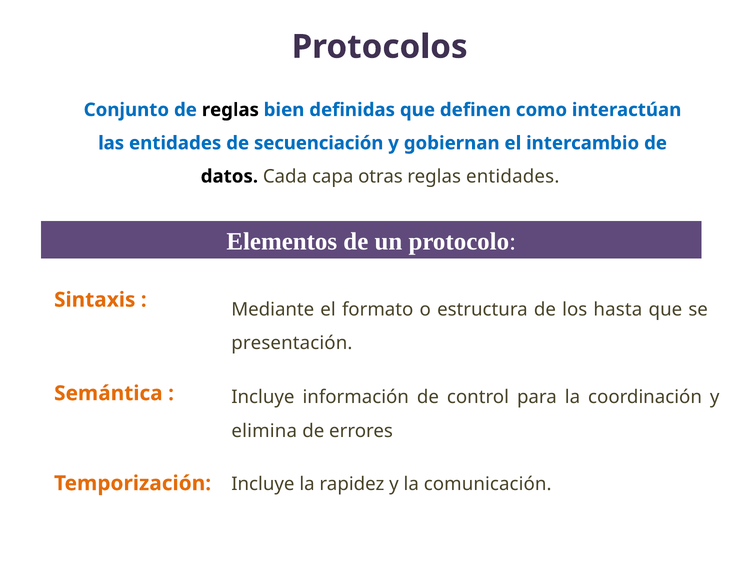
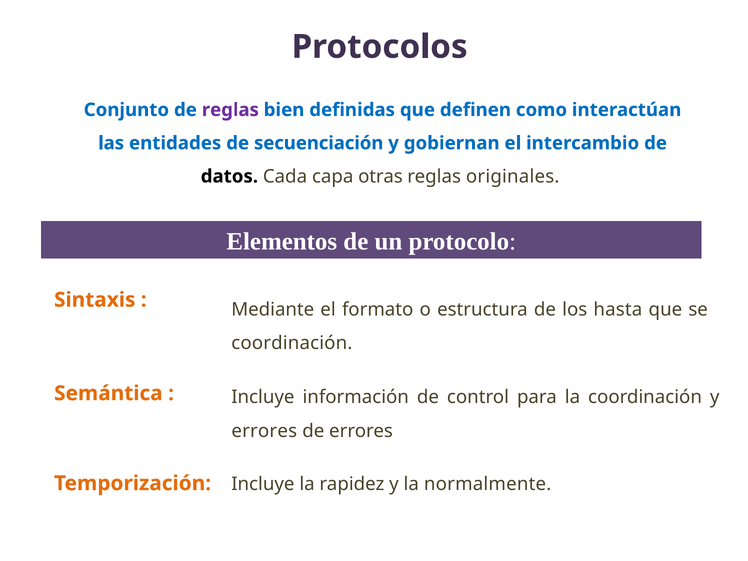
reglas at (230, 110) colour: black -> purple
reglas entidades: entidades -> originales
presentación at (292, 343): presentación -> coordinación
elimina at (264, 431): elimina -> errores
comunicación: comunicación -> normalmente
